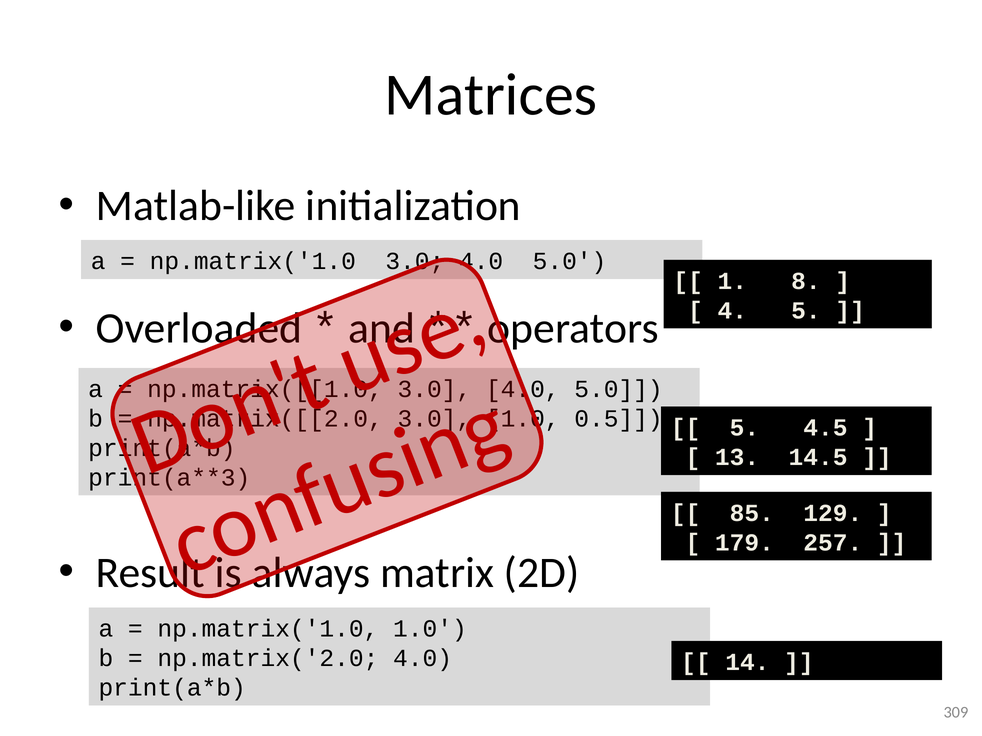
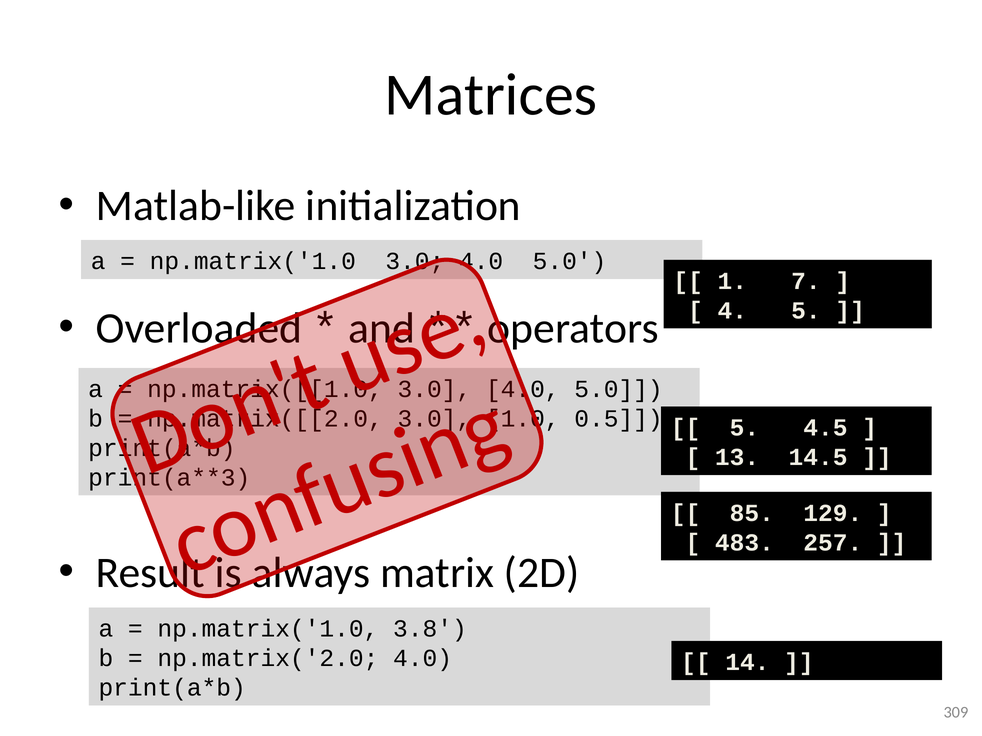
8: 8 -> 7
179: 179 -> 483
np.matrix('1.0 1.0: 1.0 -> 3.8
